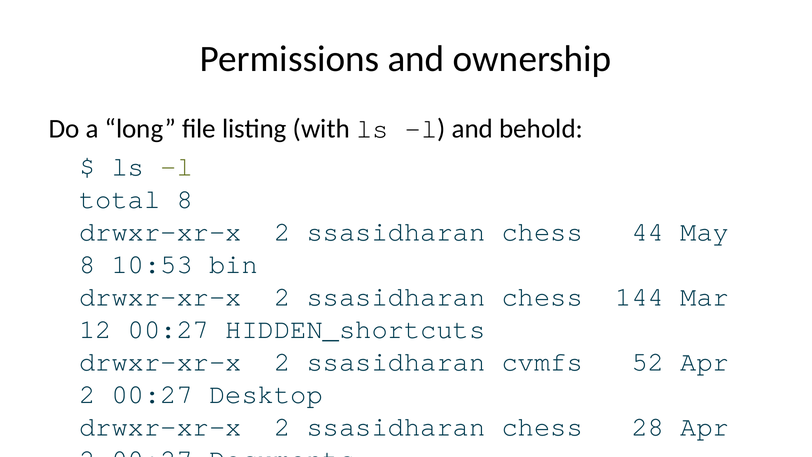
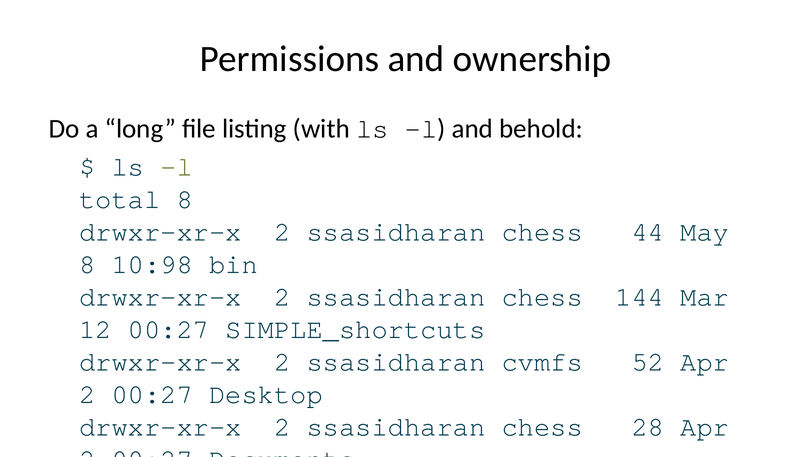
10:53: 10:53 -> 10:98
HIDDEN_shortcuts: HIDDEN_shortcuts -> SIMPLE_shortcuts
